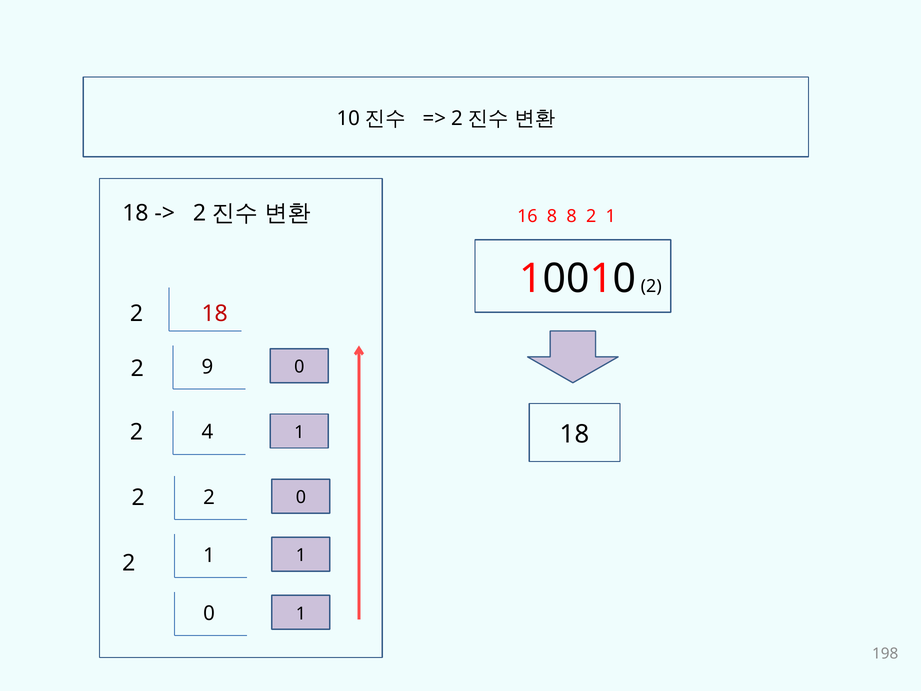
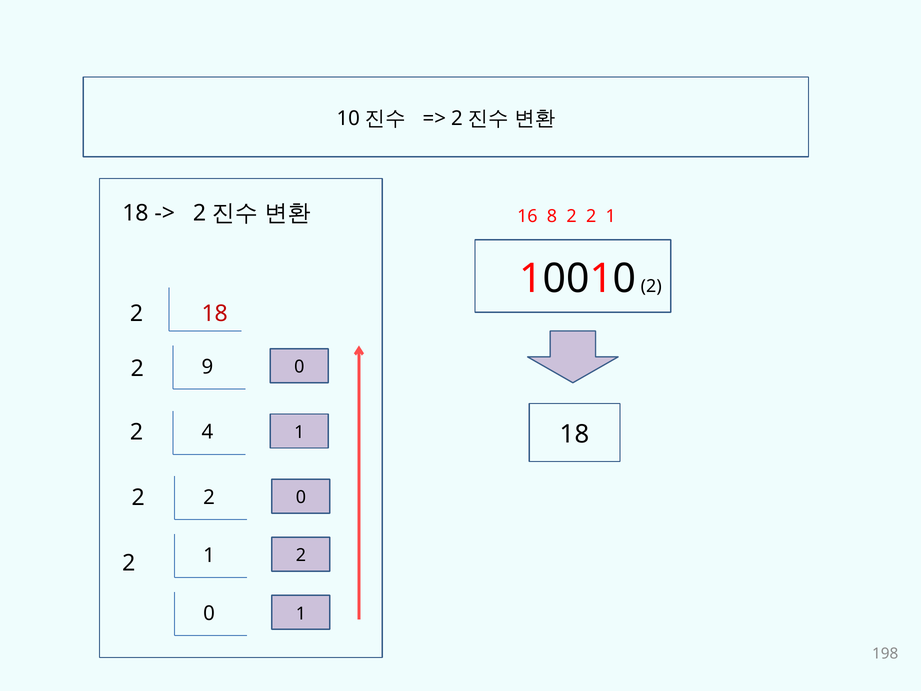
8 8: 8 -> 2
1 at (301, 555): 1 -> 2
